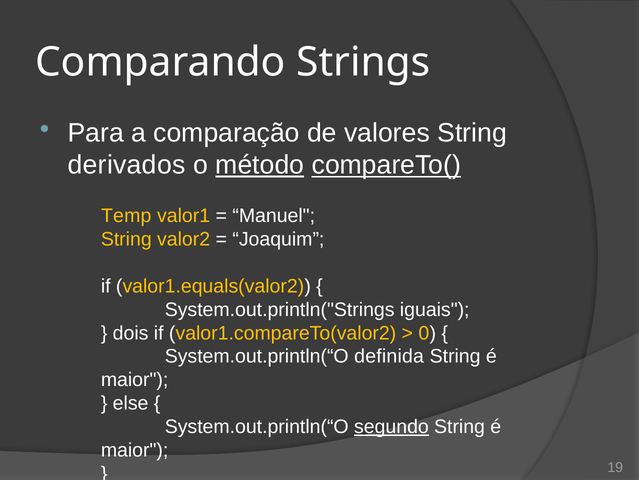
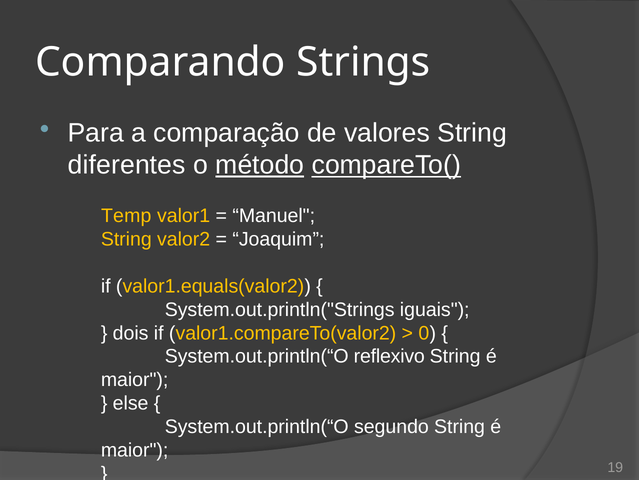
derivados: derivados -> diferentes
definida: definida -> reflexivo
segundo underline: present -> none
